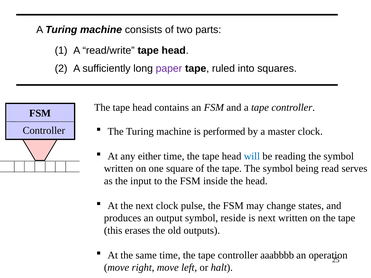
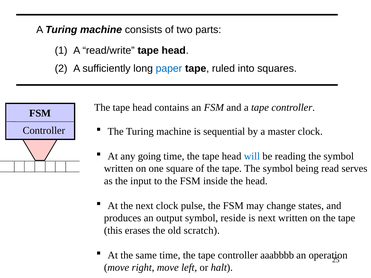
paper colour: purple -> blue
performed: performed -> sequential
either: either -> going
outputs: outputs -> scratch
